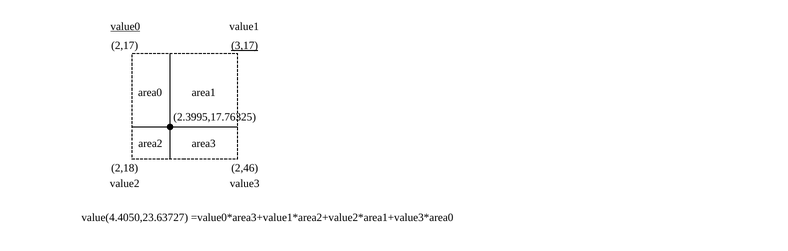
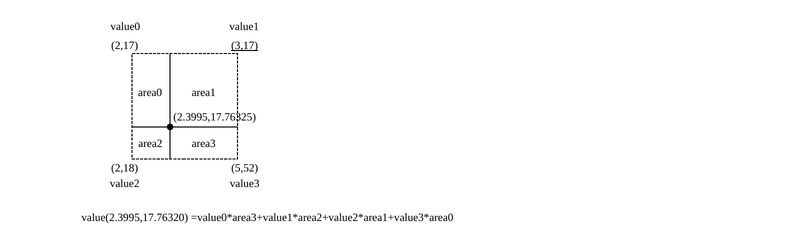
value0 underline: present -> none
2,46: 2,46 -> 5,52
value(4.4050,23.63727: value(4.4050,23.63727 -> value(2.3995,17.76320
